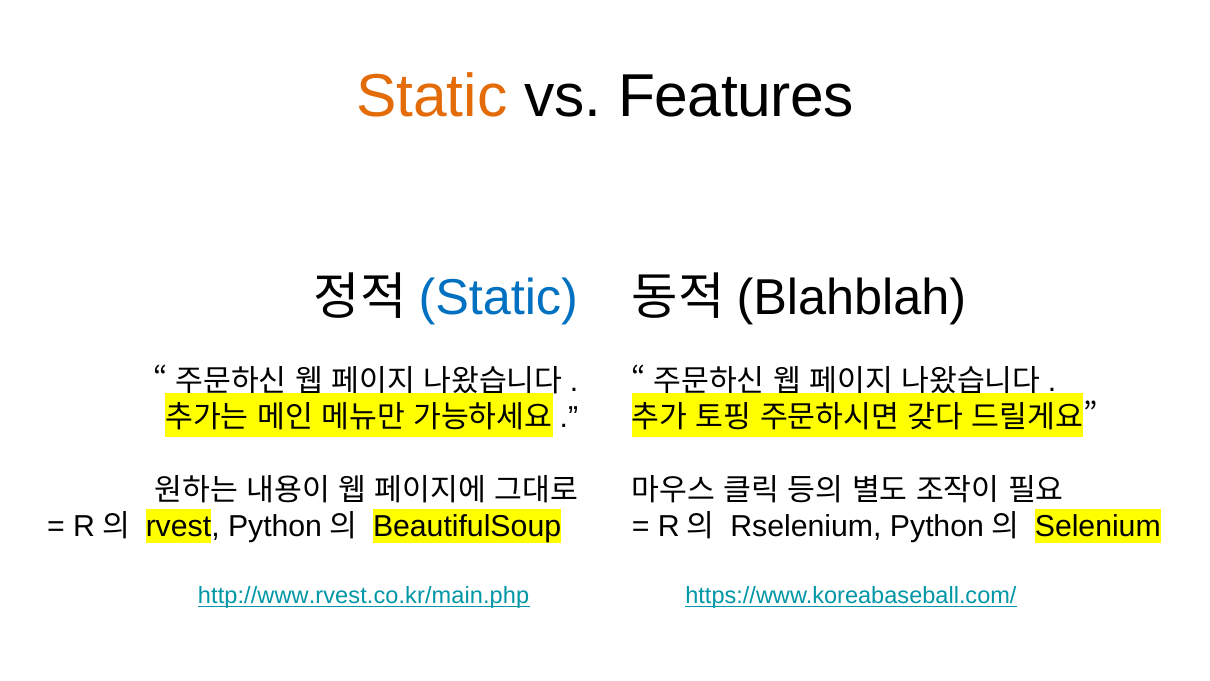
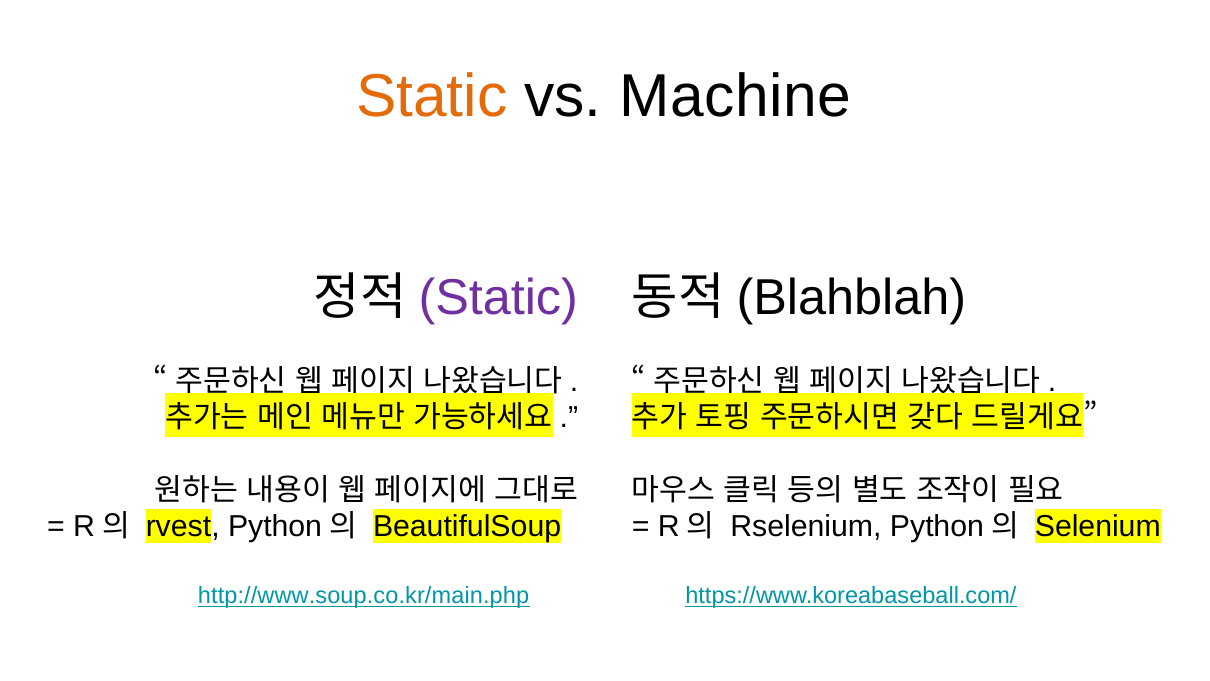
Features: Features -> Machine
Static at (498, 298) colour: blue -> purple
http://www.rvest.co.kr/main.php: http://www.rvest.co.kr/main.php -> http://www.soup.co.kr/main.php
